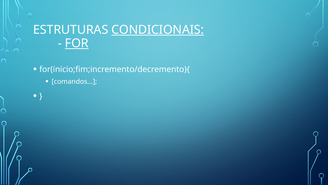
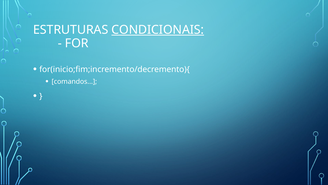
FOR underline: present -> none
